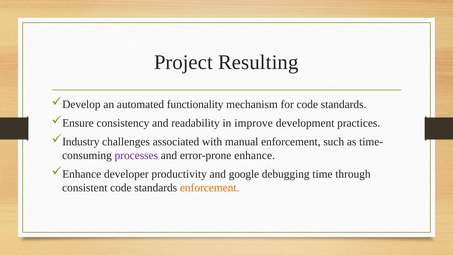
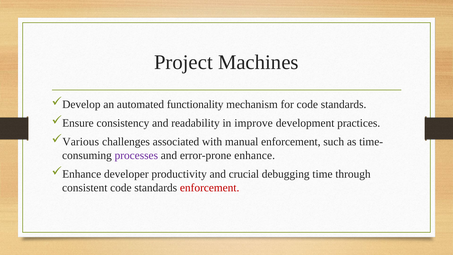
Resulting: Resulting -> Machines
Industry: Industry -> Various
google: google -> crucial
enforcement at (210, 188) colour: orange -> red
